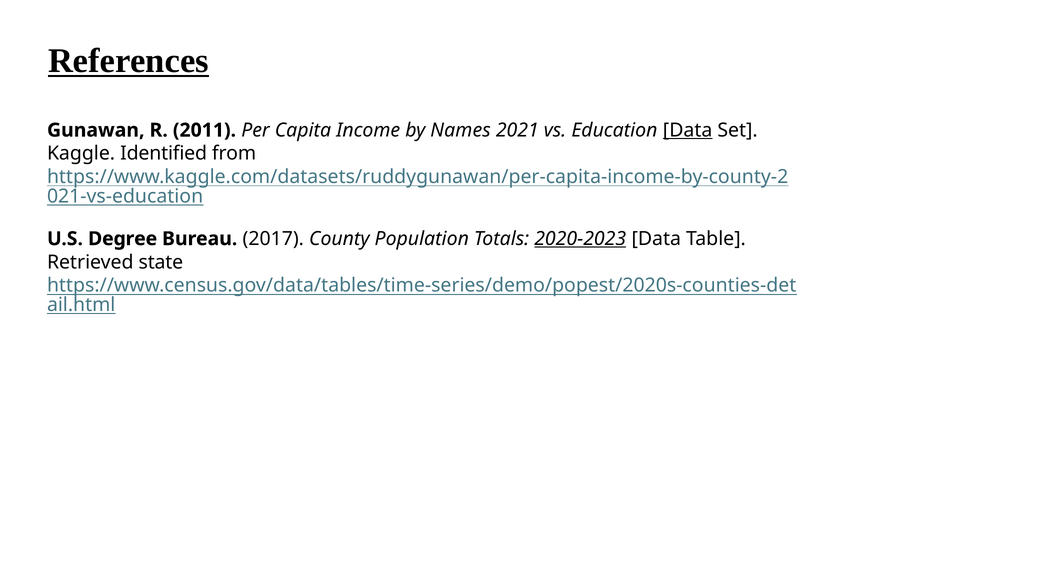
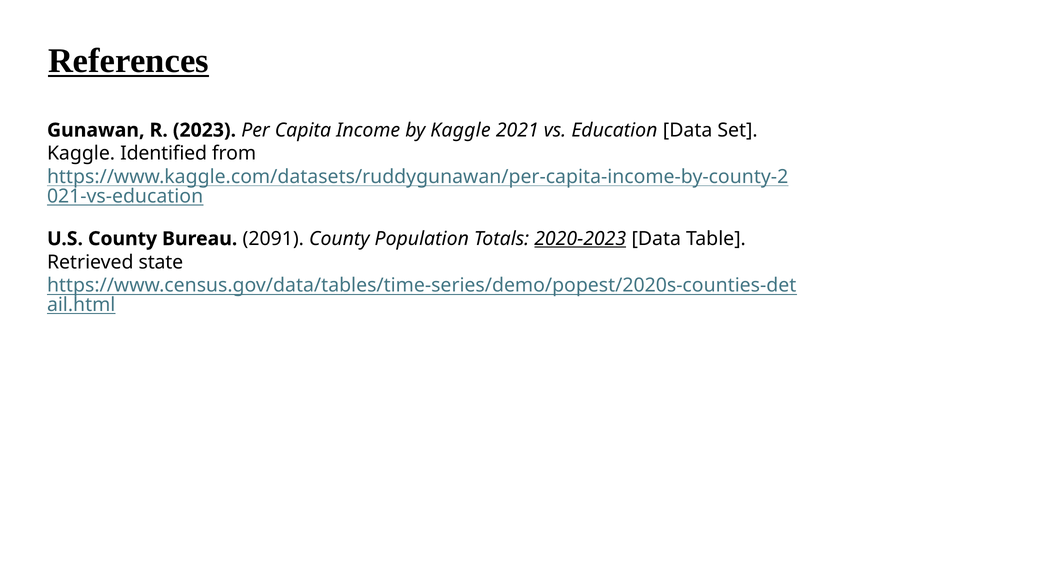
2011: 2011 -> 2023
by Names: Names -> Kaggle
Data at (688, 130) underline: present -> none
U.S Degree: Degree -> County
2017: 2017 -> 2091
